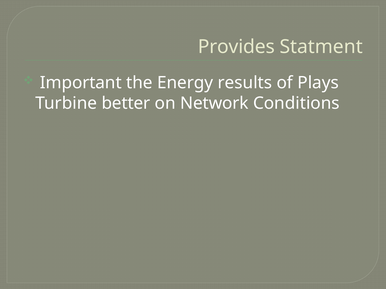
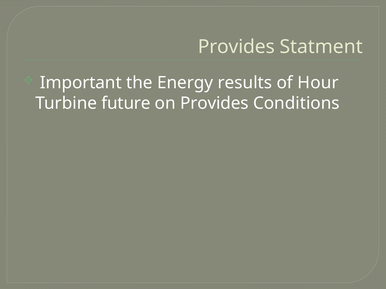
Plays: Plays -> Hour
better: better -> future
on Network: Network -> Provides
